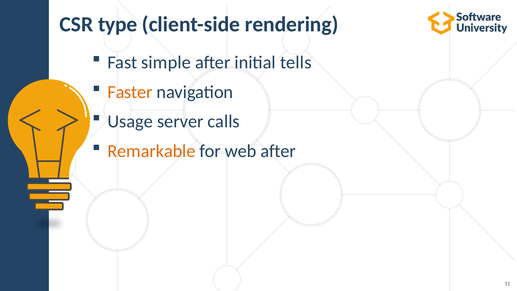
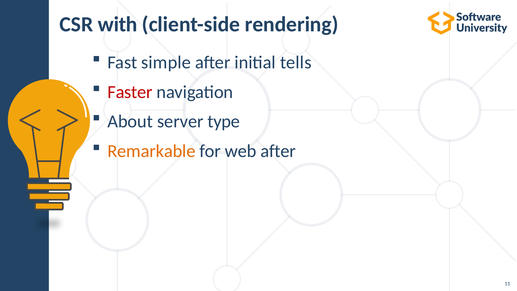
type: type -> with
Faster colour: orange -> red
Usage: Usage -> About
calls: calls -> type
